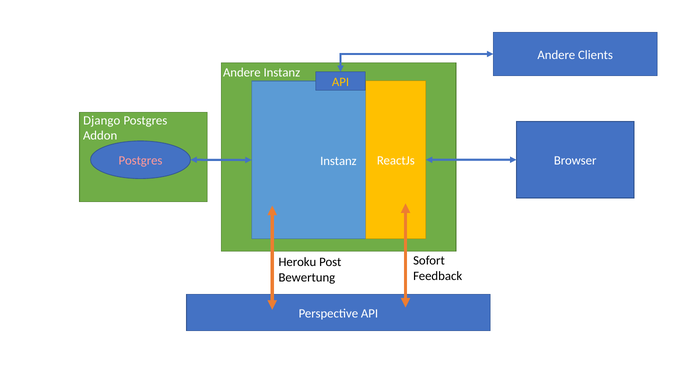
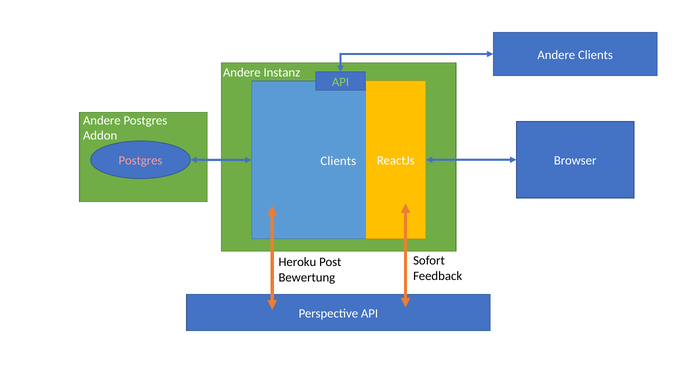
API at (341, 82) colour: yellow -> light green
Django at (102, 120): Django -> Andere
Instanz at (338, 161): Instanz -> Clients
